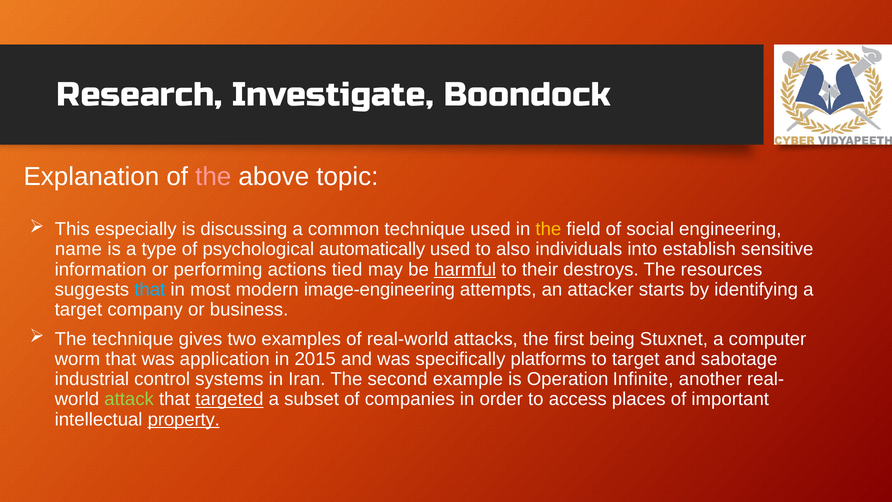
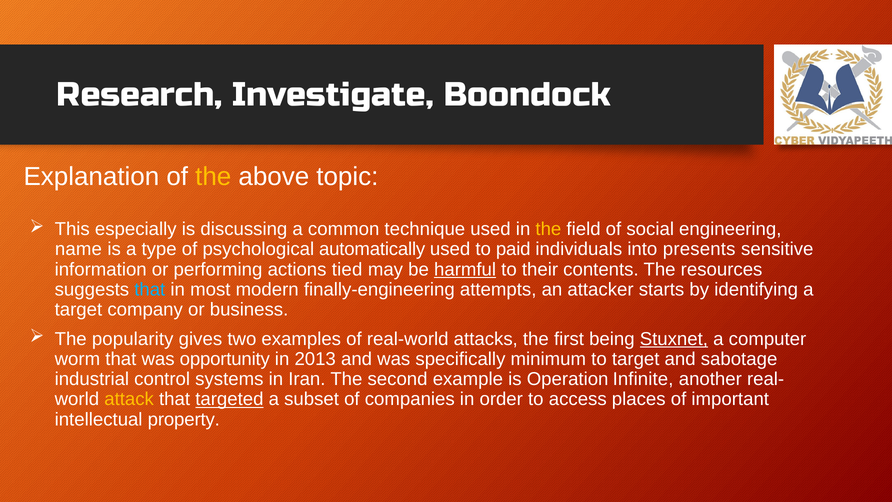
the at (213, 177) colour: pink -> yellow
also: also -> paid
establish: establish -> presents
destroys: destroys -> contents
image-engineering: image-engineering -> finally-engineering
The technique: technique -> popularity
Stuxnet underline: none -> present
application: application -> opportunity
2015: 2015 -> 2013
platforms: platforms -> minimum
attack colour: light green -> yellow
property underline: present -> none
